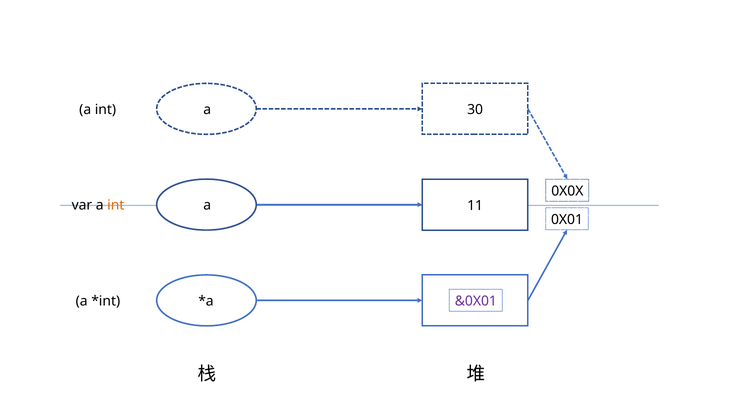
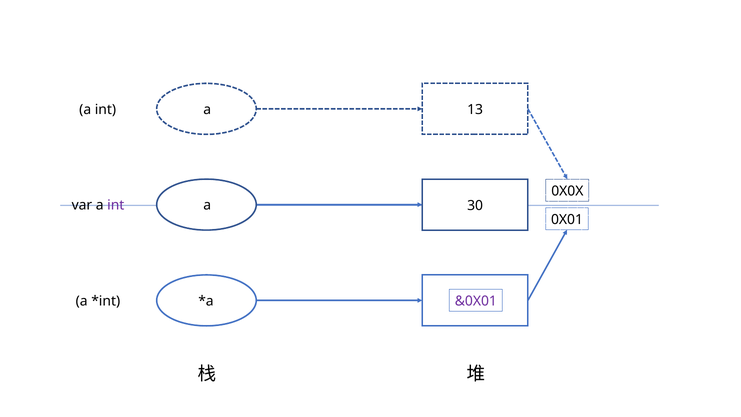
30: 30 -> 13
int at (116, 205) colour: orange -> purple
11: 11 -> 30
